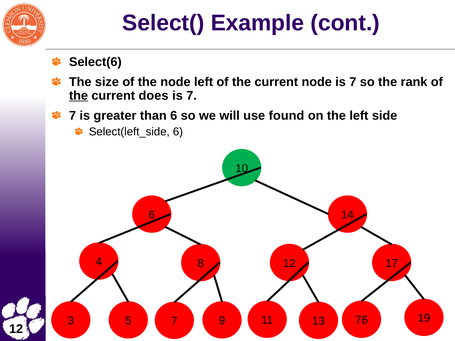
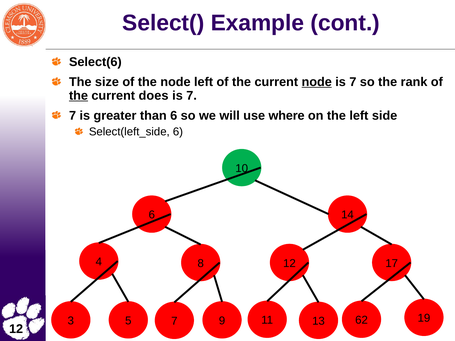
node at (317, 82) underline: none -> present
found: found -> where
76: 76 -> 62
